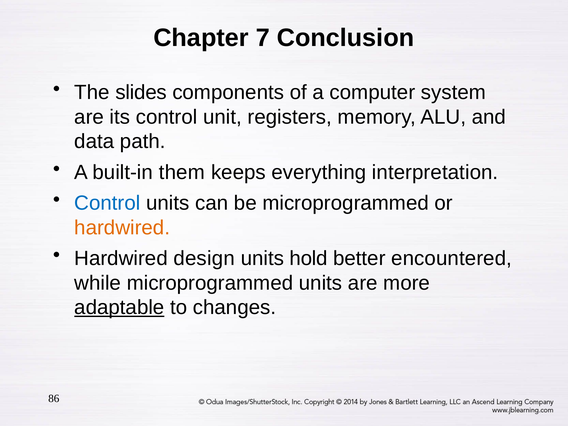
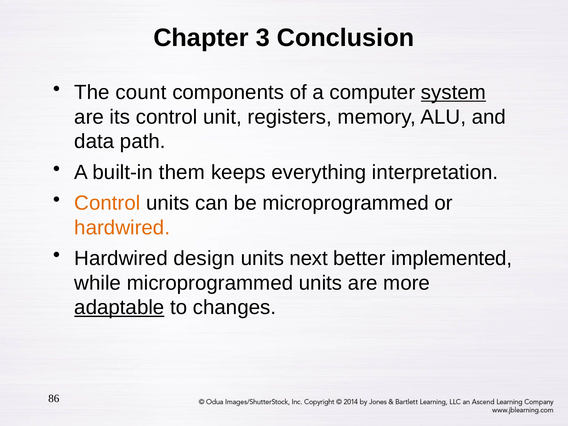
7: 7 -> 3
slides: slides -> count
system underline: none -> present
Control at (107, 203) colour: blue -> orange
hold: hold -> next
encountered: encountered -> implemented
